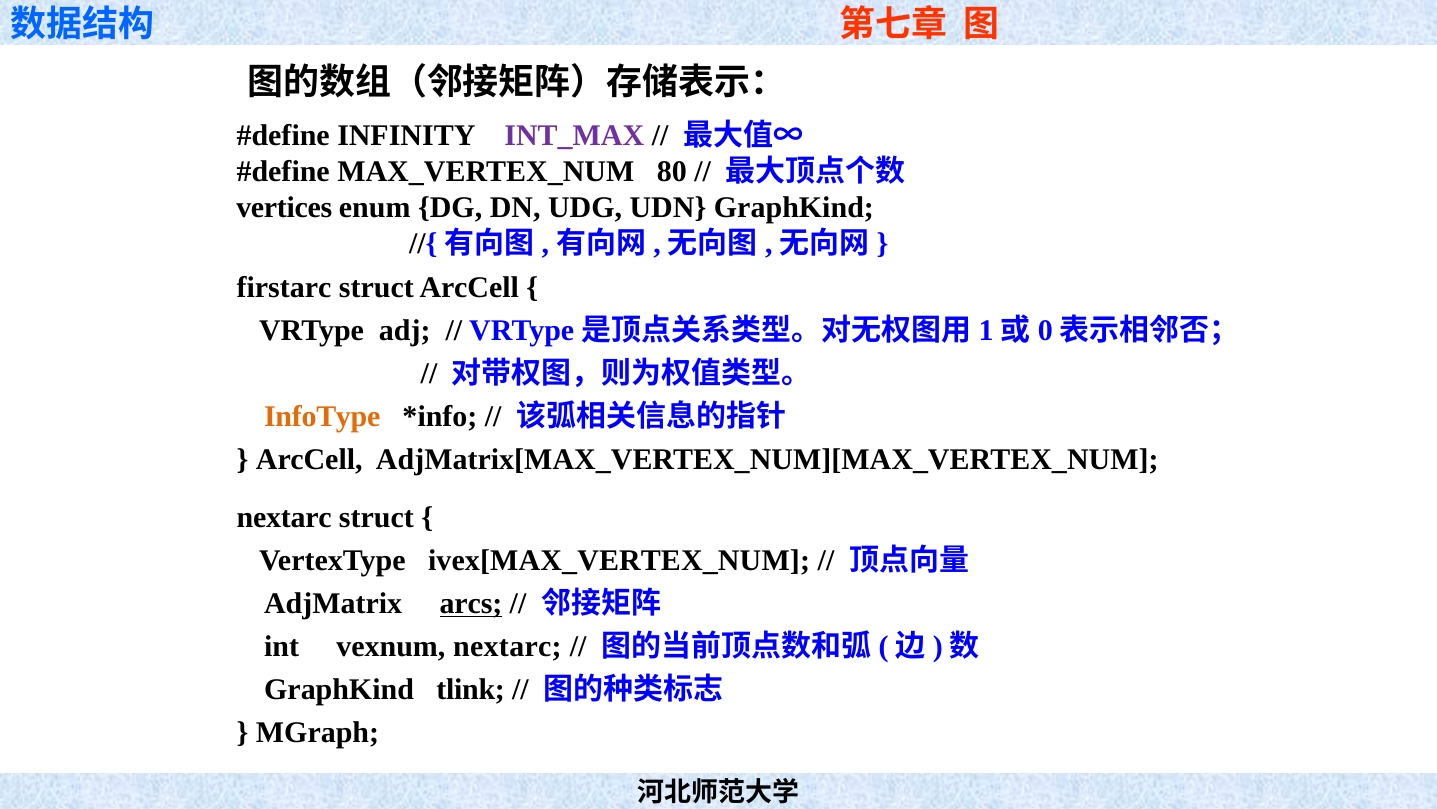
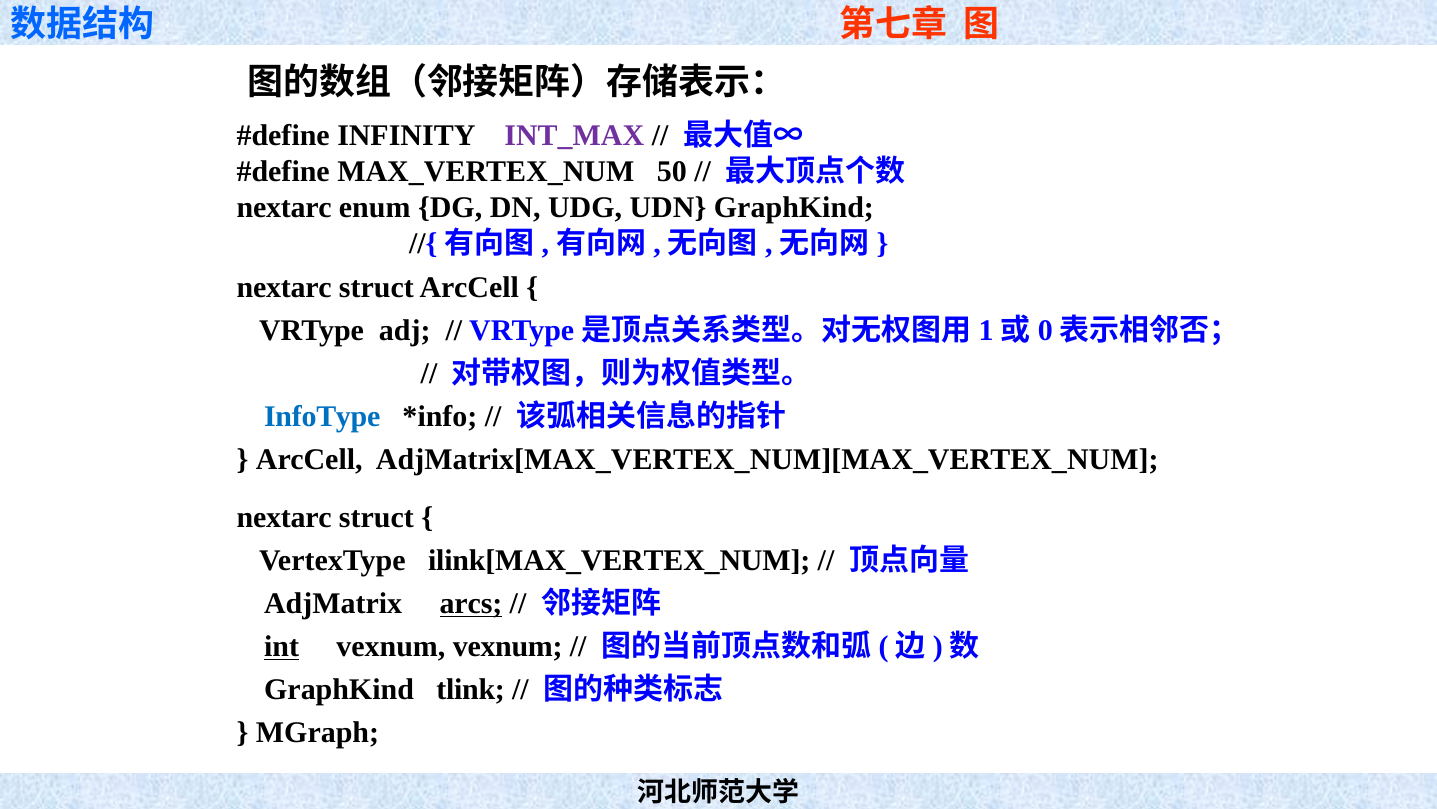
80: 80 -> 50
vertices at (284, 208): vertices -> nextarc
firstarc at (284, 287): firstarc -> nextarc
InfoType colour: orange -> blue
ivex[MAX_VERTEX_NUM: ivex[MAX_VERTEX_NUM -> ilink[MAX_VERTEX_NUM
int underline: none -> present
vexnum nextarc: nextarc -> vexnum
